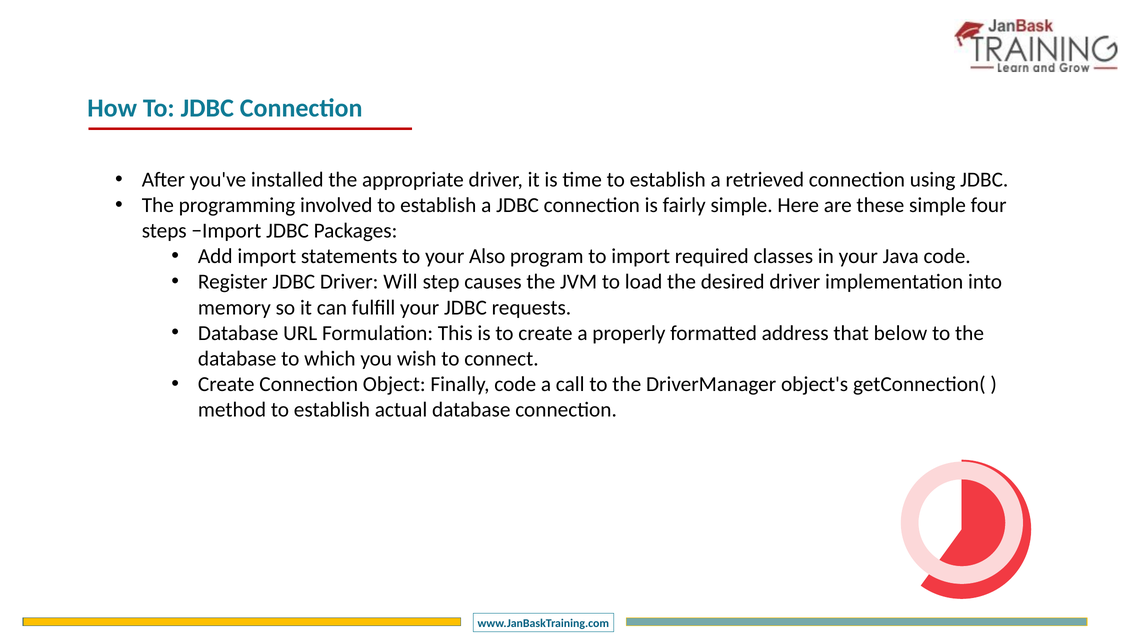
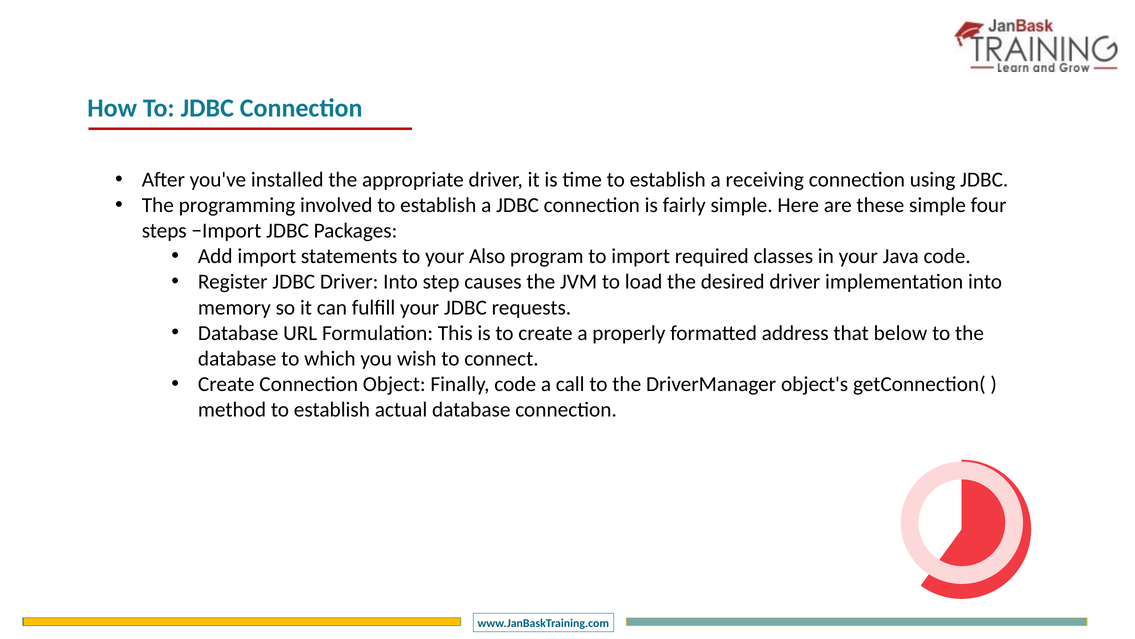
retrieved: retrieved -> receiving
Driver Will: Will -> Into
